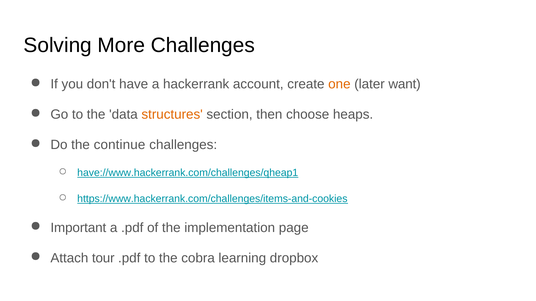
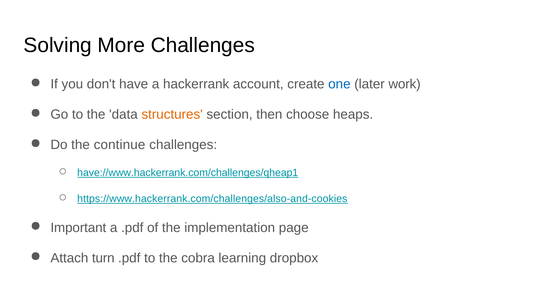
one colour: orange -> blue
want: want -> work
https://www.hackerrank.com/challenges/items-and-cookies: https://www.hackerrank.com/challenges/items-and-cookies -> https://www.hackerrank.com/challenges/also-and-cookies
tour: tour -> turn
